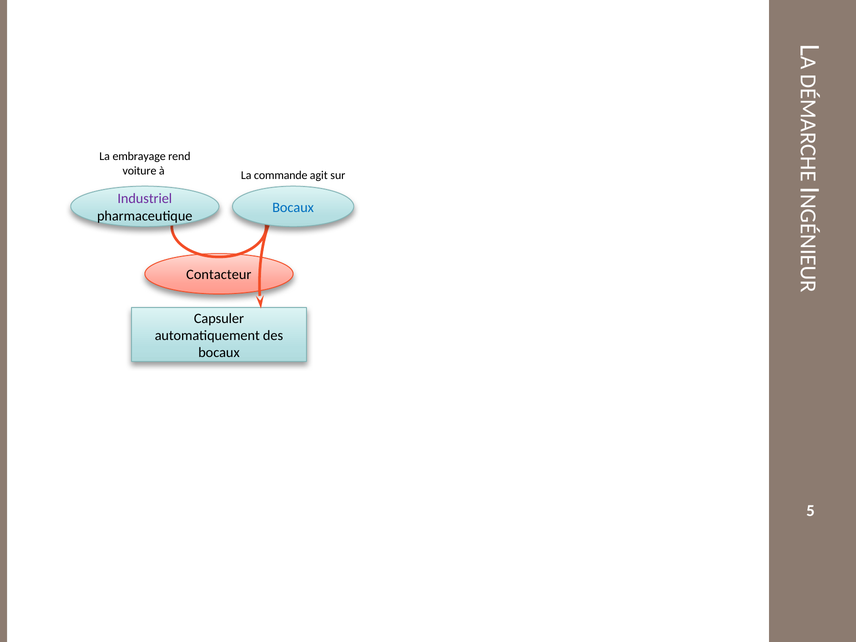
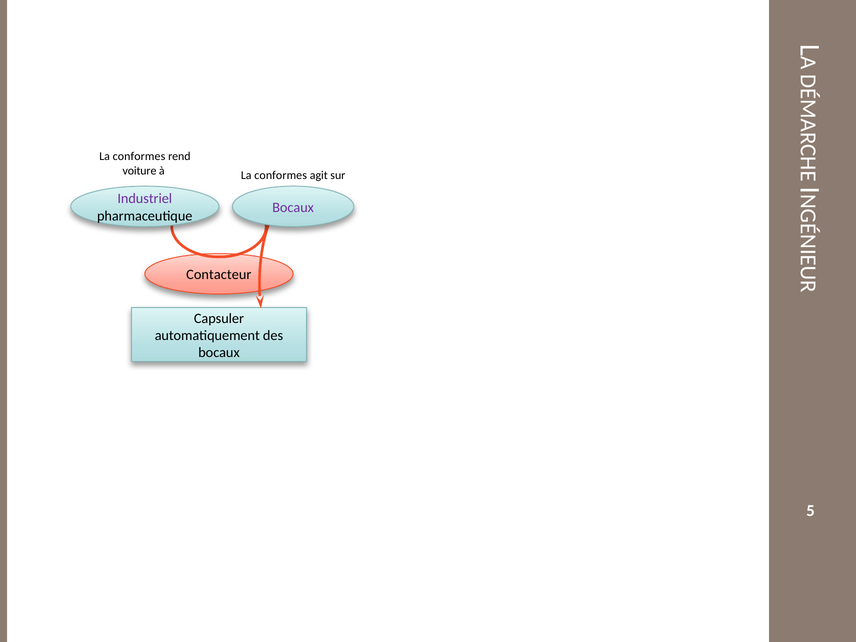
embrayage at (139, 157): embrayage -> conformes
à La commande: commande -> conformes
Bocaux at (293, 207) colour: blue -> purple
